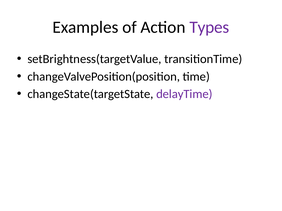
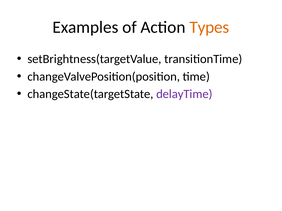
Types colour: purple -> orange
